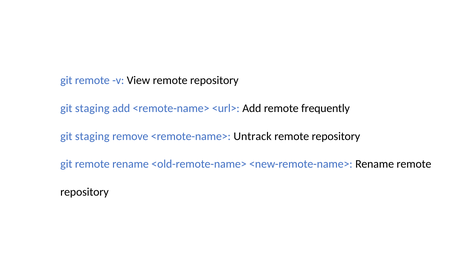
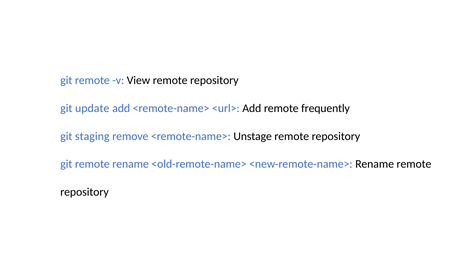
staging at (92, 108): staging -> update
Untrack: Untrack -> Unstage
